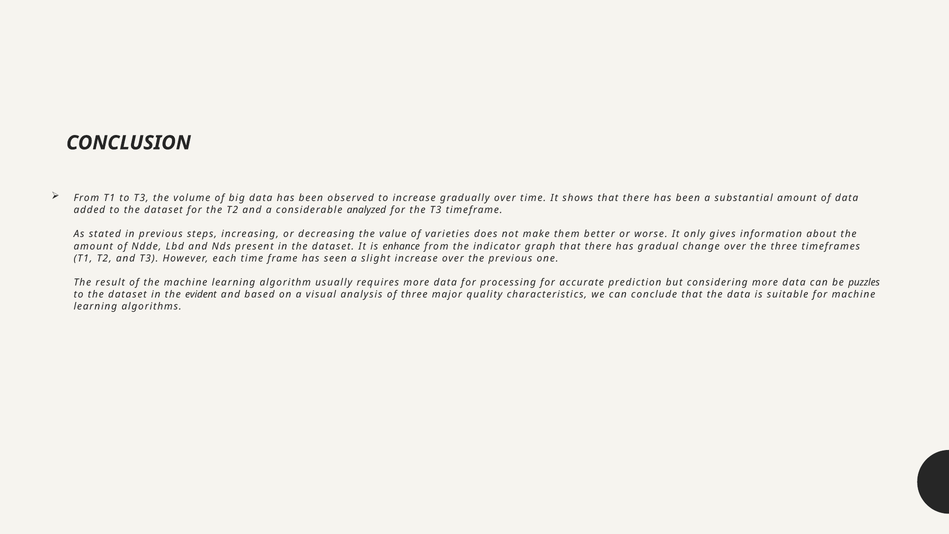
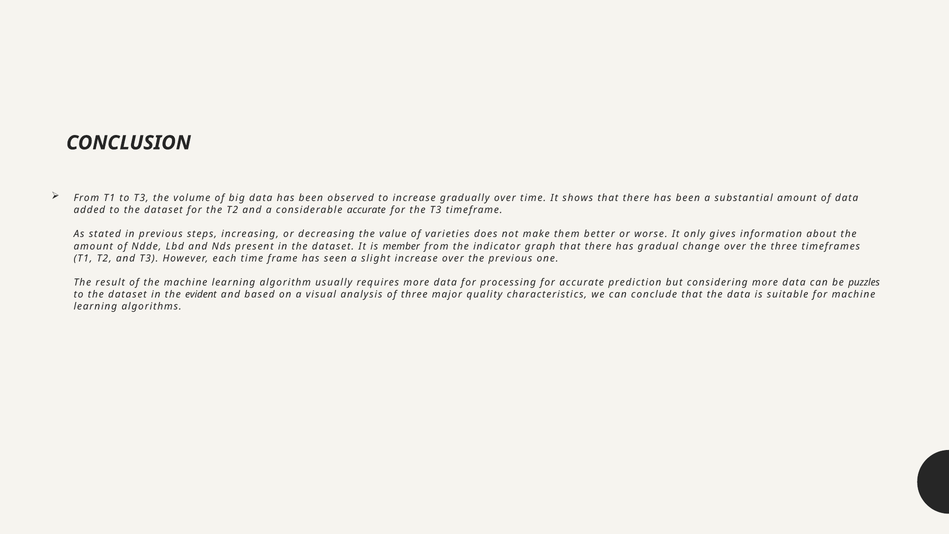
considerable analyzed: analyzed -> accurate
enhance: enhance -> member
